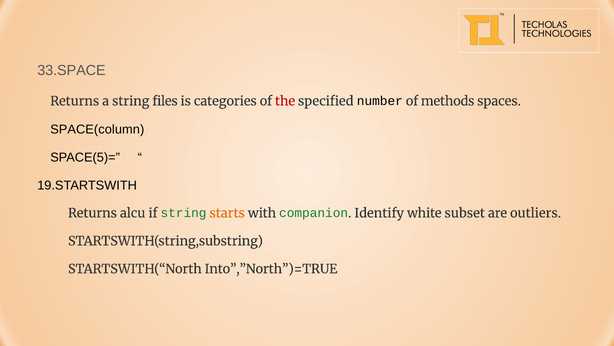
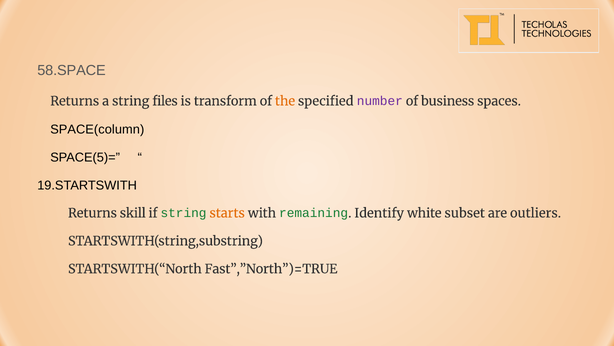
33.SPACE: 33.SPACE -> 58.SPACE
categories: categories -> transform
the colour: red -> orange
number colour: black -> purple
methods: methods -> business
alcu: alcu -> skill
companion: companion -> remaining
Into”,”North”)=TRUE: Into”,”North”)=TRUE -> Fast”,”North”)=TRUE
